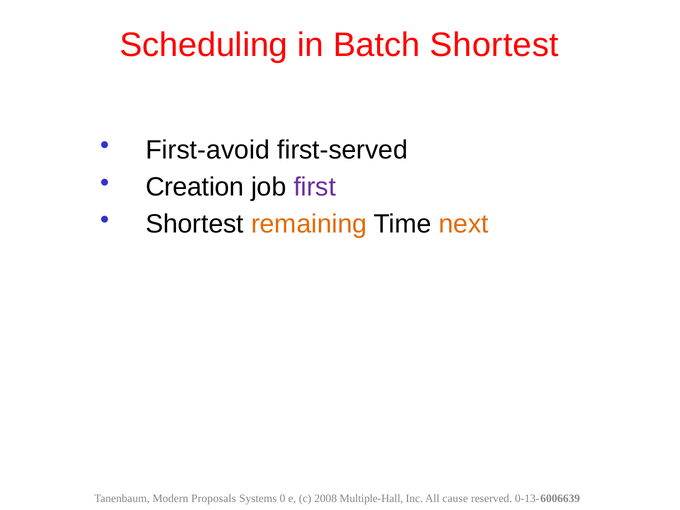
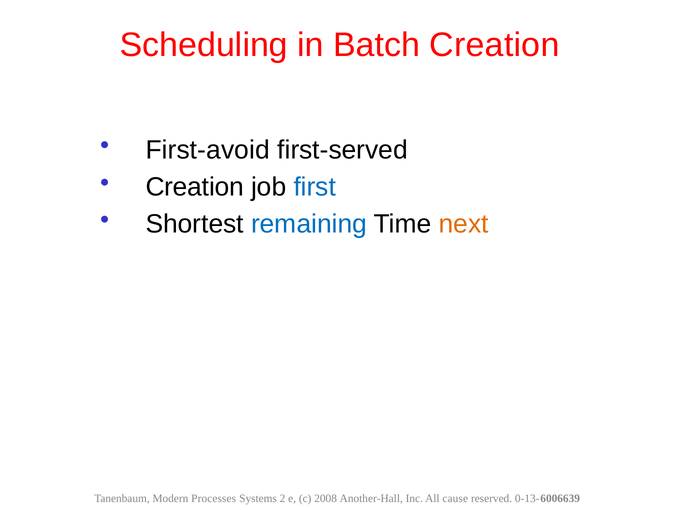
Batch Shortest: Shortest -> Creation
first colour: purple -> blue
remaining colour: orange -> blue
Proposals: Proposals -> Processes
0: 0 -> 2
Multiple-Hall: Multiple-Hall -> Another-Hall
